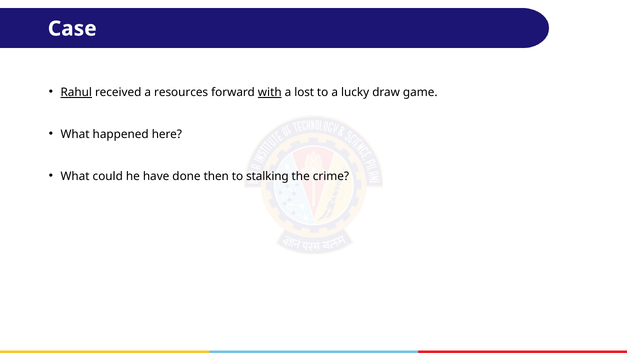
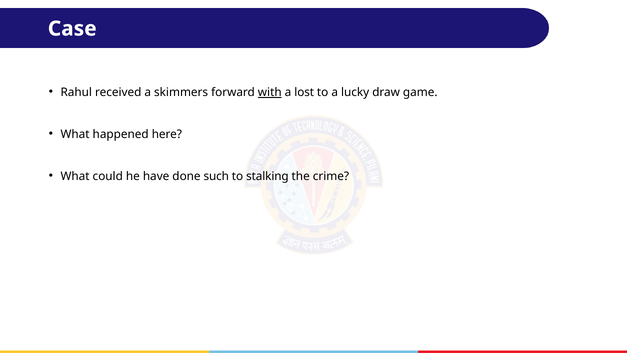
Rahul underline: present -> none
resources: resources -> skimmers
then: then -> such
